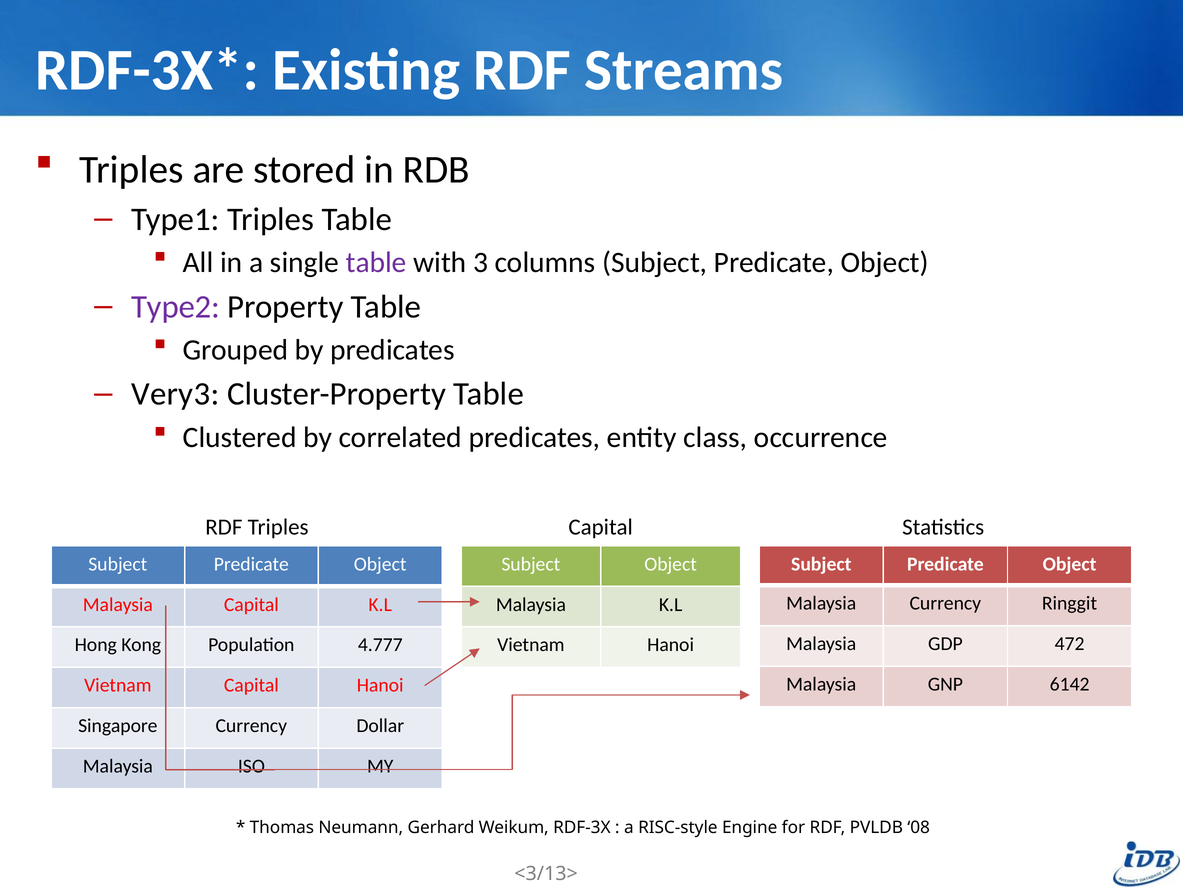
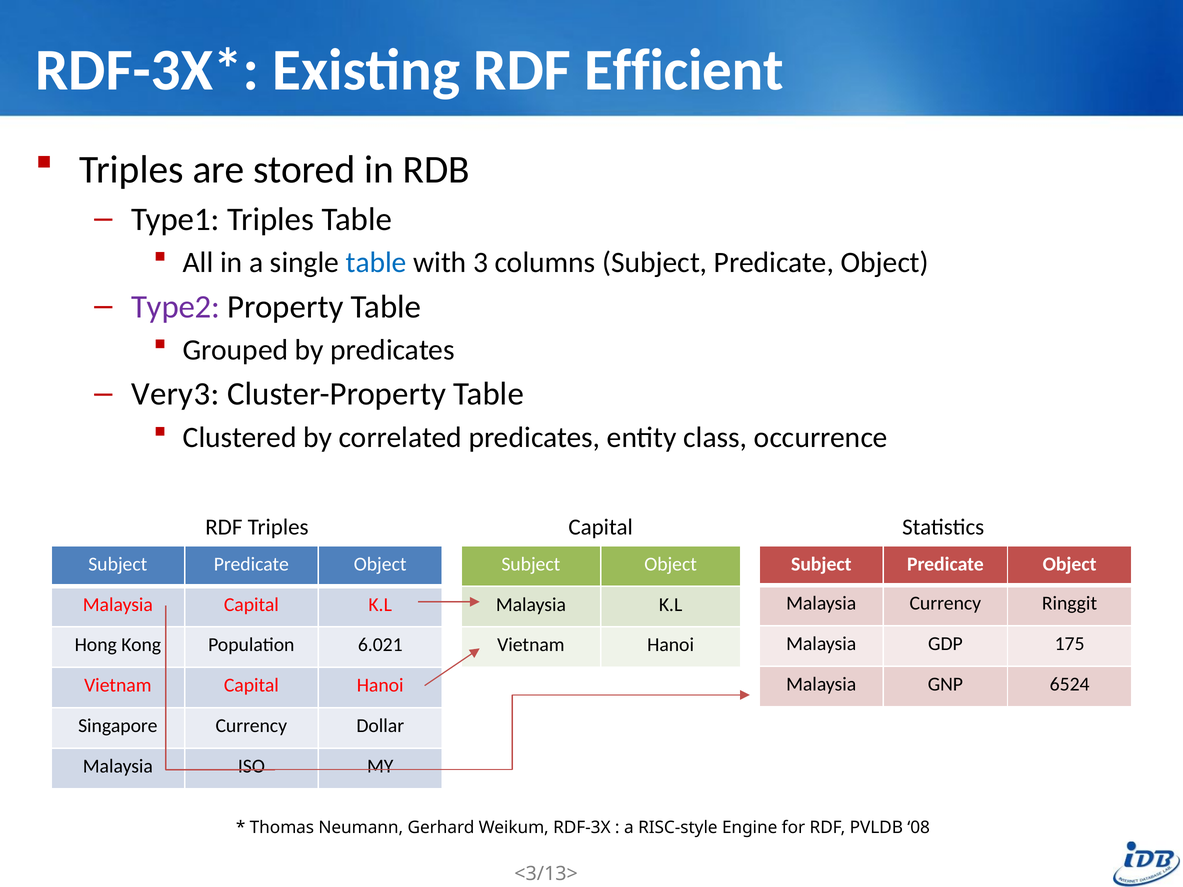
Streams: Streams -> Efficient
table at (376, 263) colour: purple -> blue
472: 472 -> 175
4.777: 4.777 -> 6.021
6142: 6142 -> 6524
